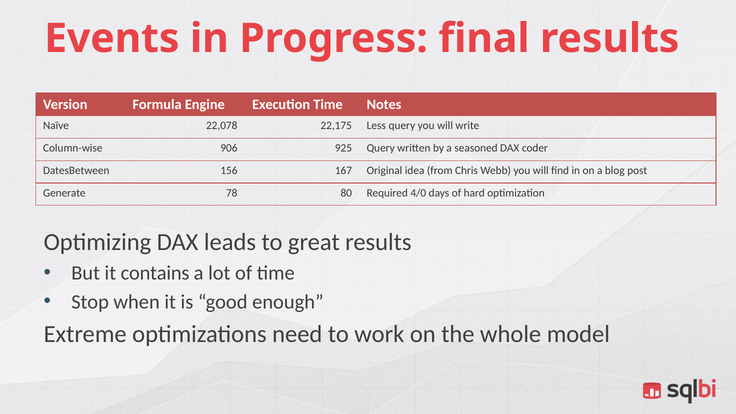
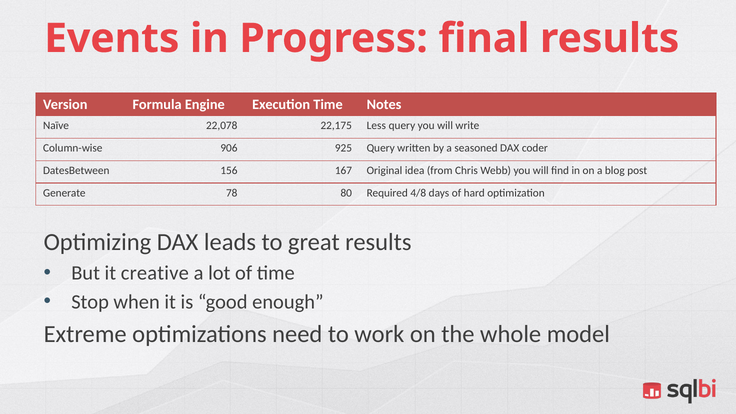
4/0: 4/0 -> 4/8
contains: contains -> creative
